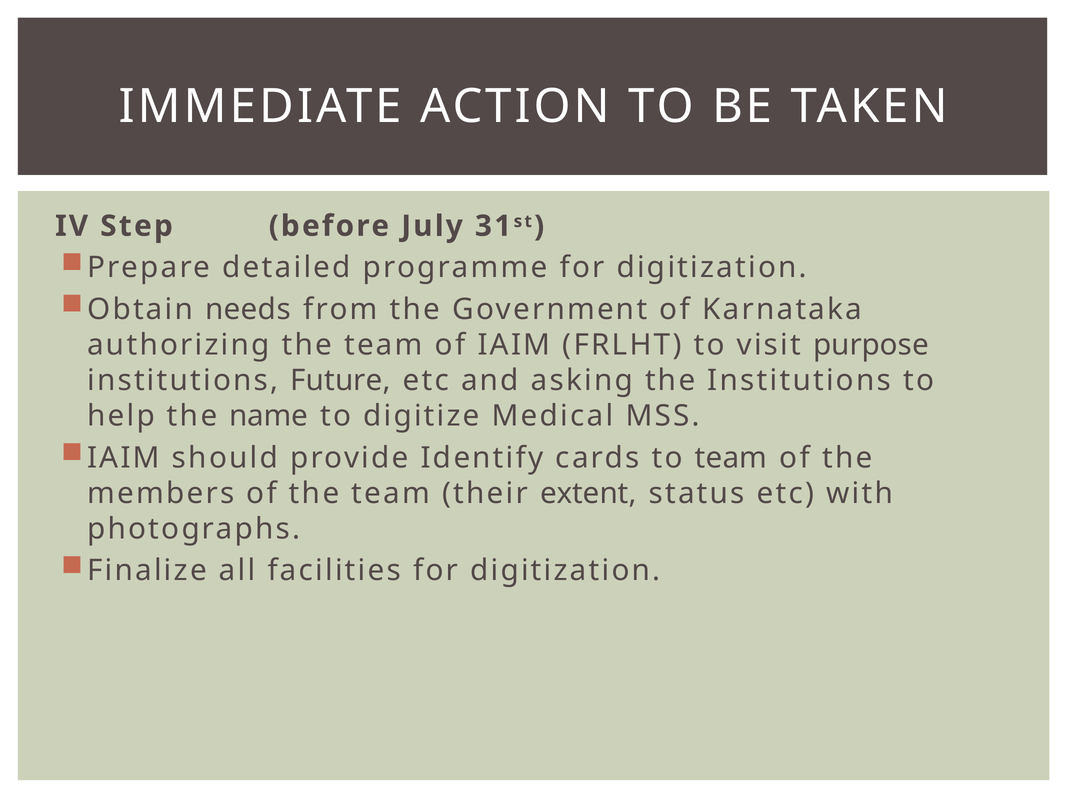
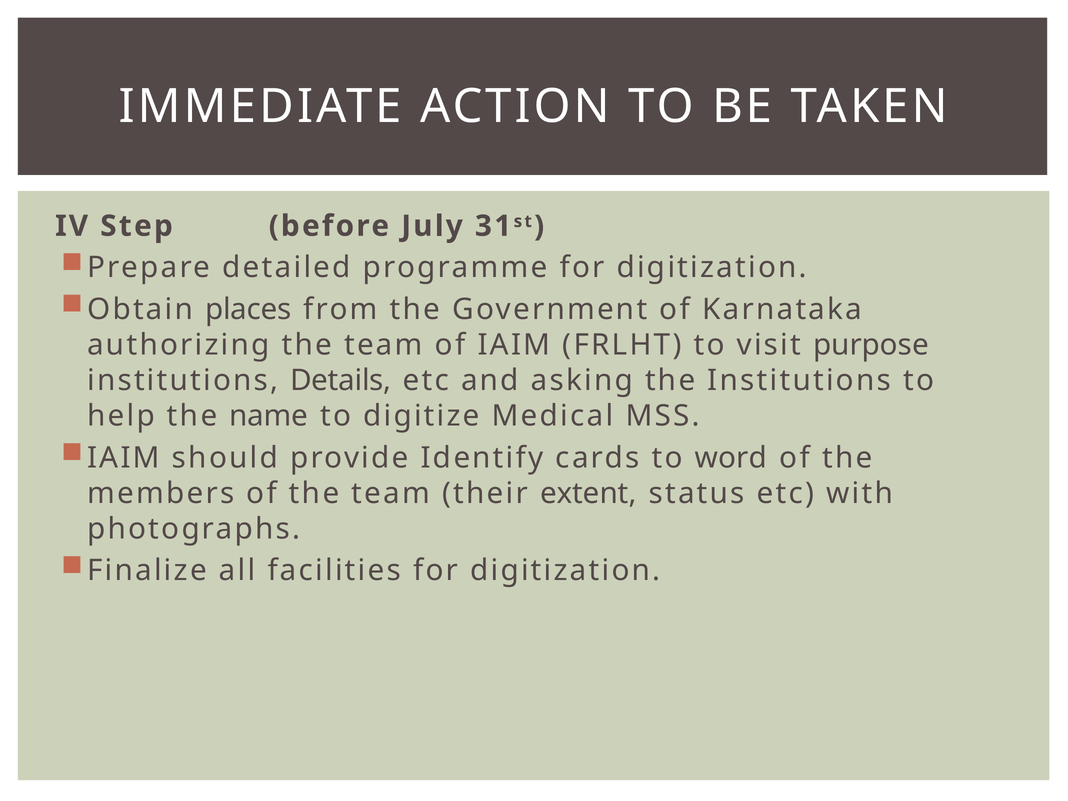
needs: needs -> places
Future: Future -> Details
to team: team -> word
